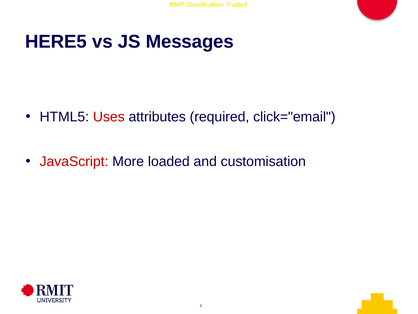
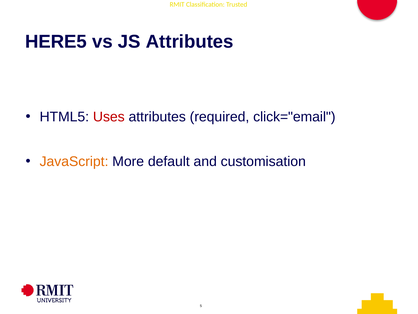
JS Messages: Messages -> Attributes
JavaScript colour: red -> orange
loaded: loaded -> default
